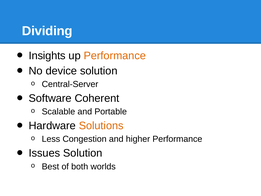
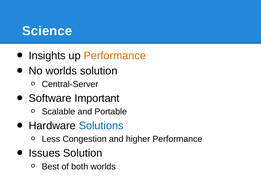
Dividing: Dividing -> Science
No device: device -> worlds
Coherent: Coherent -> Important
Solutions colour: orange -> blue
